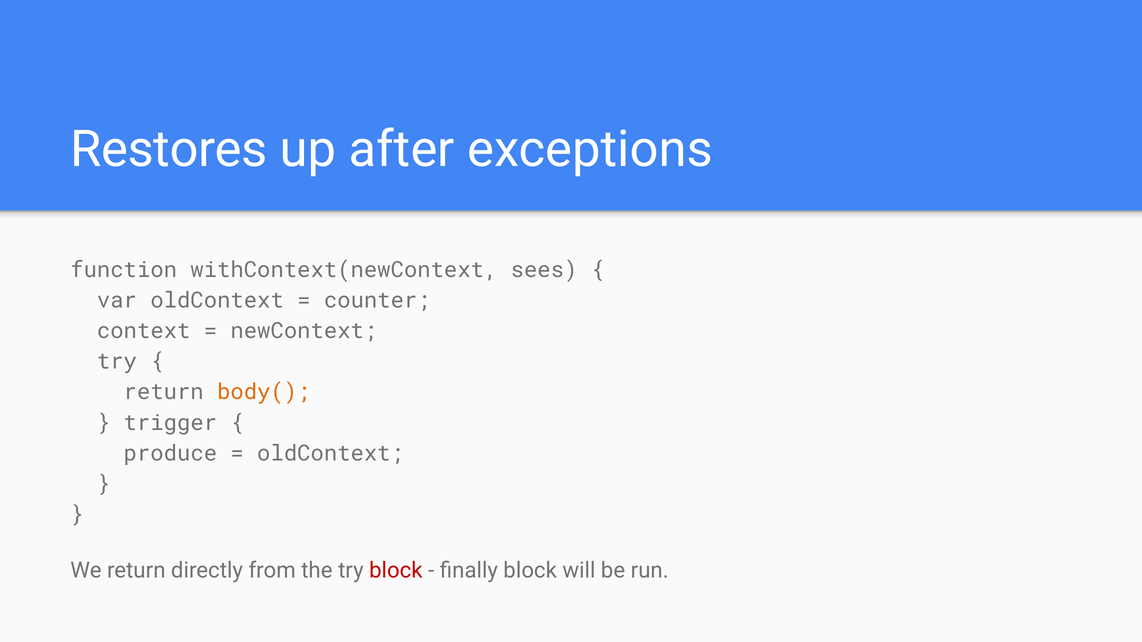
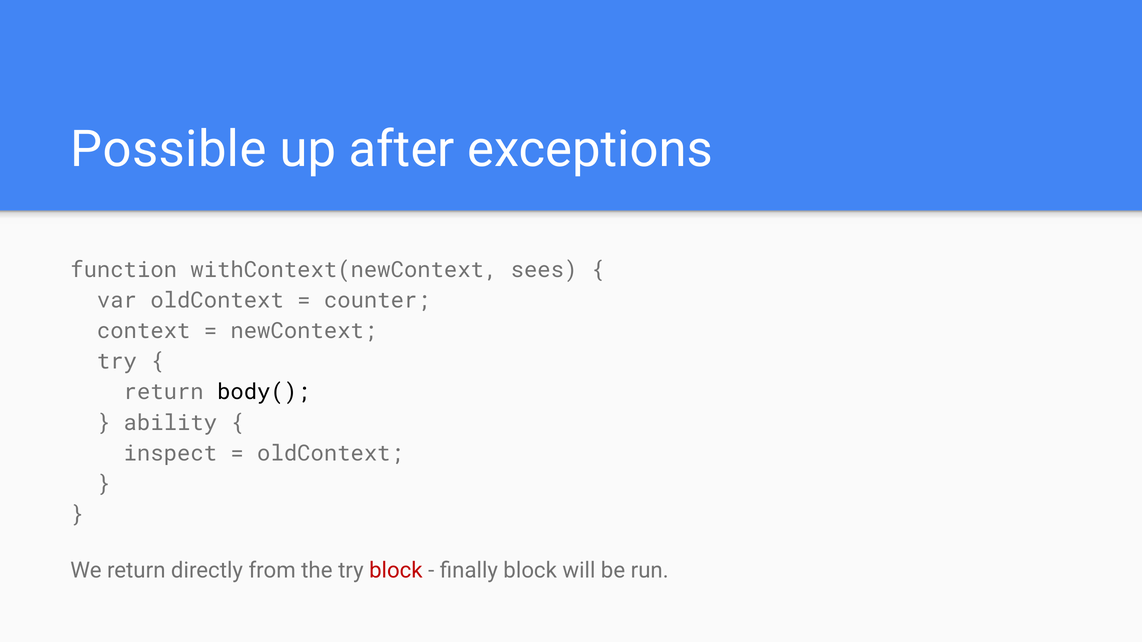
Restores: Restores -> Possible
body( colour: orange -> black
trigger: trigger -> ability
produce: produce -> inspect
